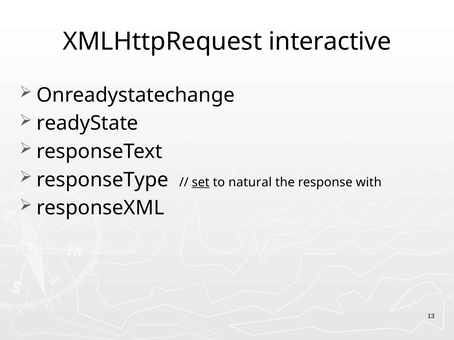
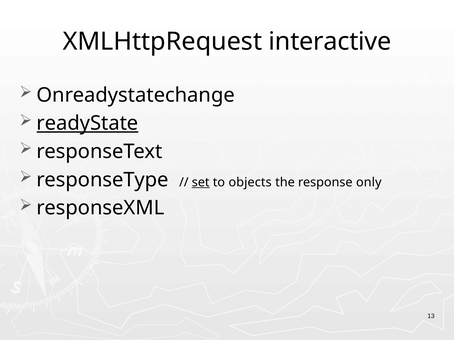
readyState underline: none -> present
natural: natural -> objects
with: with -> only
